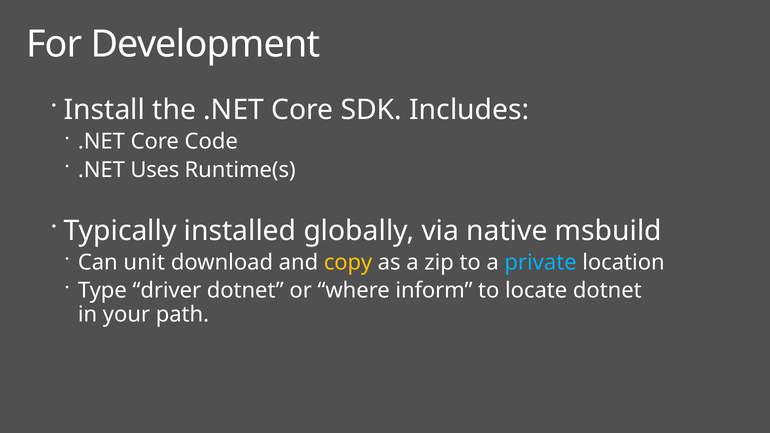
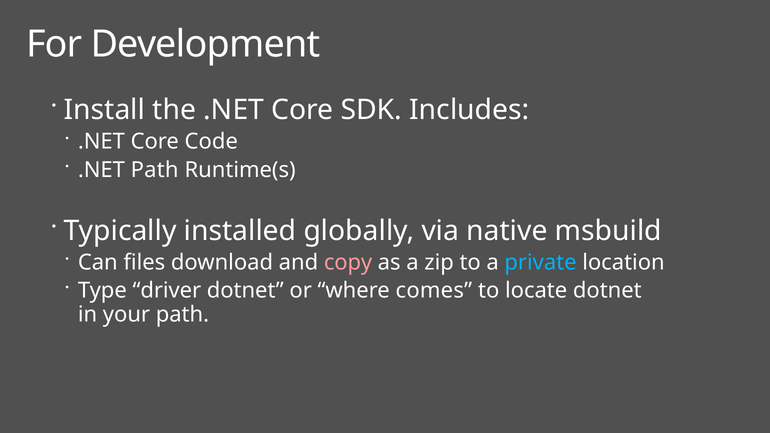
.NET Uses: Uses -> Path
unit: unit -> files
copy colour: yellow -> pink
inform: inform -> comes
